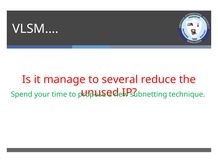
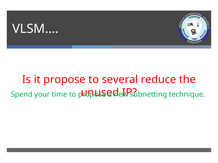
it manage: manage -> propose
